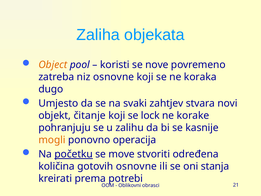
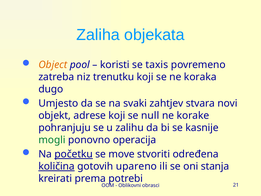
nove: nove -> taxis
niz osnovne: osnovne -> trenutku
čitanje: čitanje -> adrese
lock: lock -> null
mogli colour: orange -> green
količina underline: none -> present
gotovih osnovne: osnovne -> upareno
